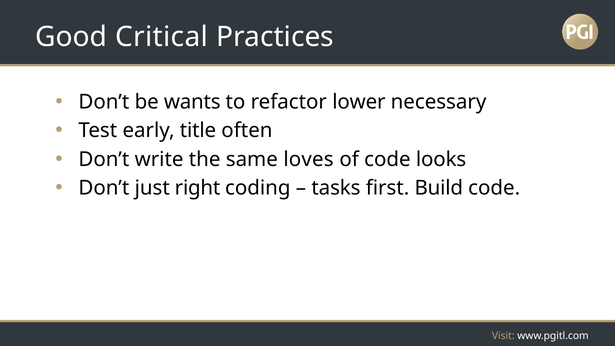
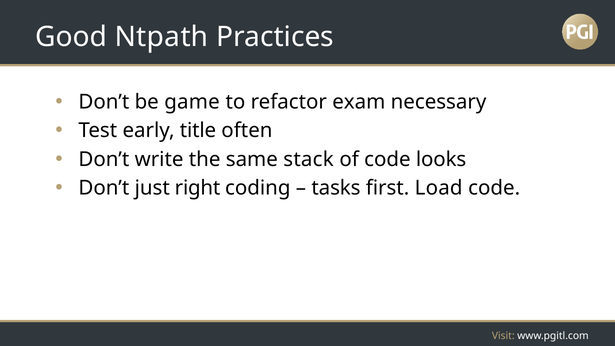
Critical: Critical -> Ntpath
wants: wants -> game
lower: lower -> exam
loves: loves -> stack
Build: Build -> Load
